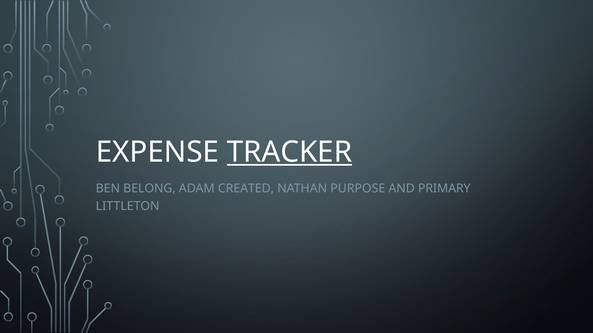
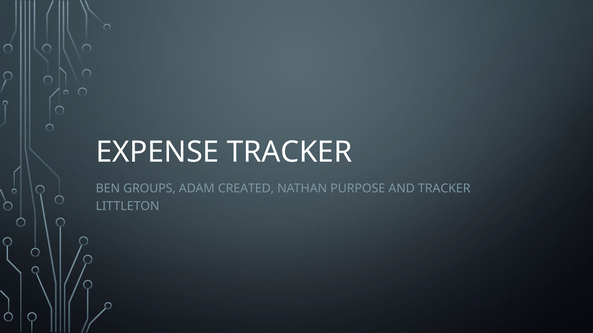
TRACKER at (289, 152) underline: present -> none
BELONG: BELONG -> GROUPS
AND PRIMARY: PRIMARY -> TRACKER
